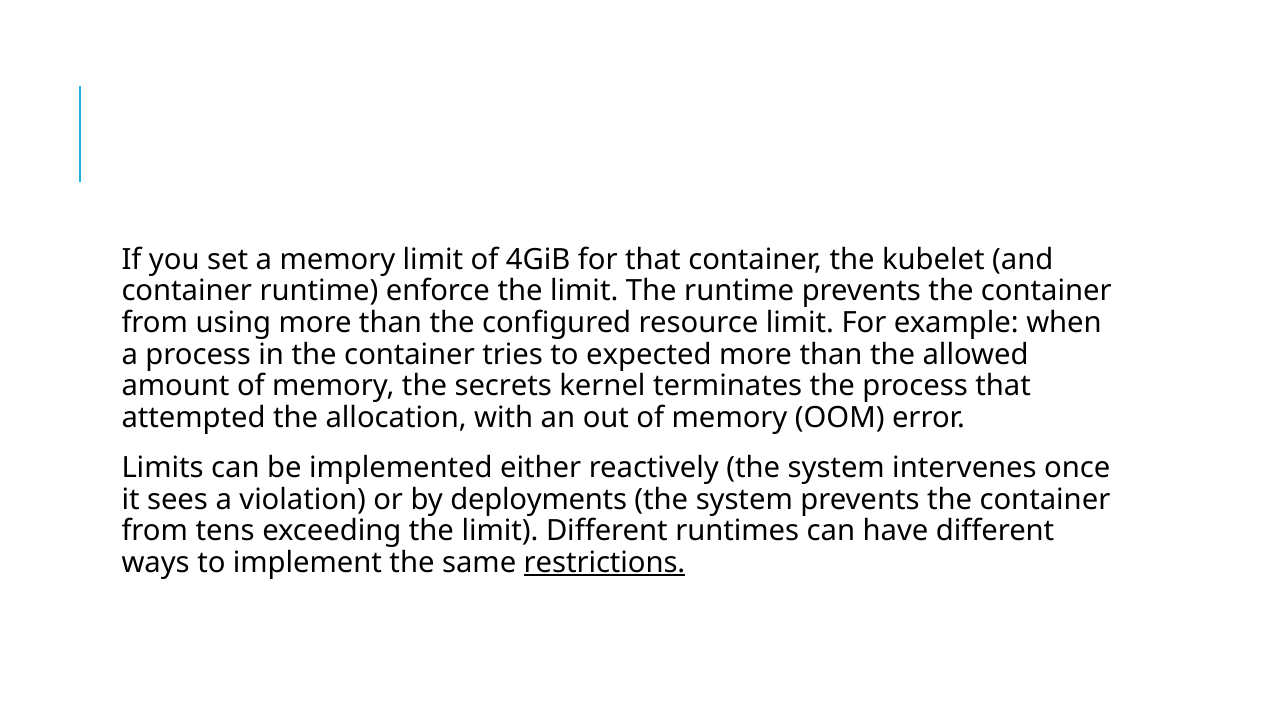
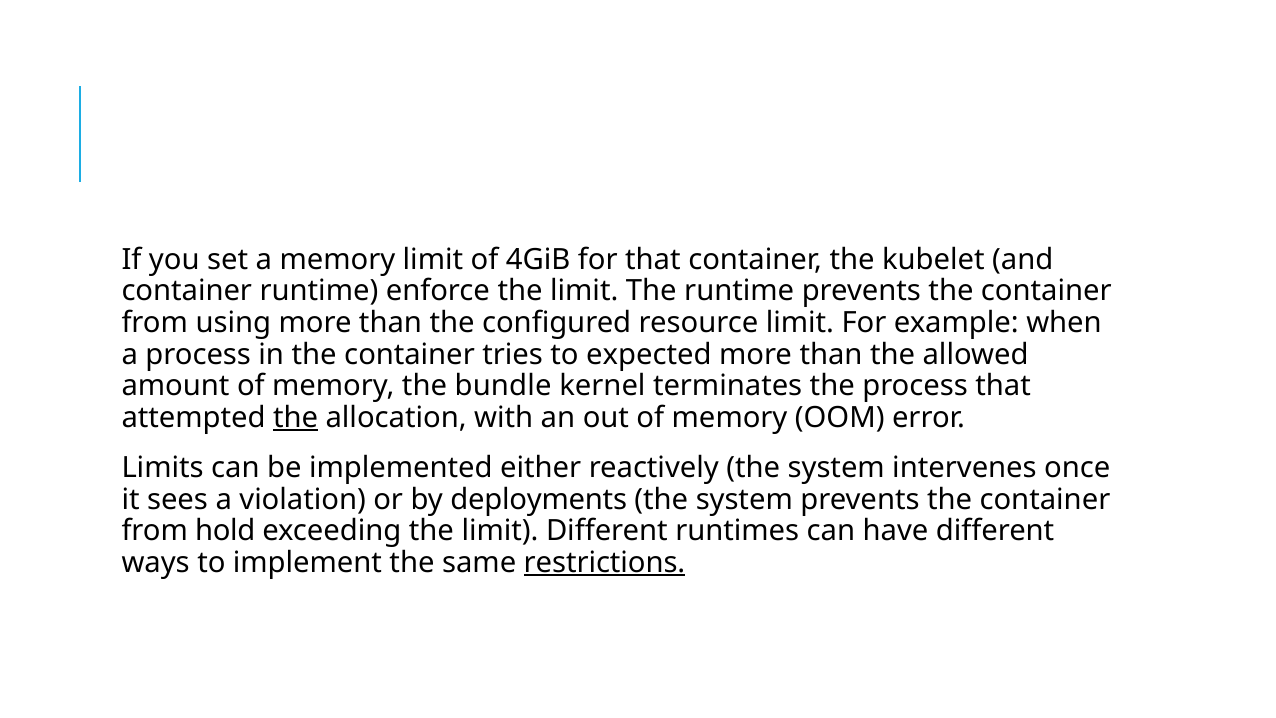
secrets: secrets -> bundle
the at (296, 417) underline: none -> present
tens: tens -> hold
